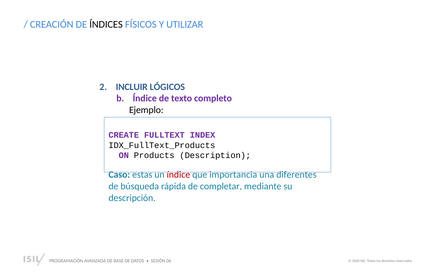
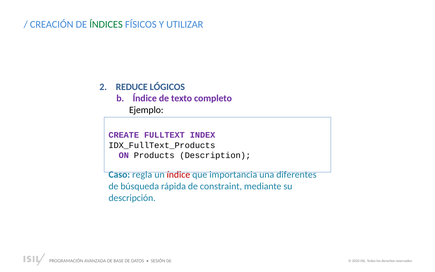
ÍNDICES colour: black -> green
INCLUIR: INCLUIR -> REDUCE
estas: estas -> regla
completar: completar -> constraint
